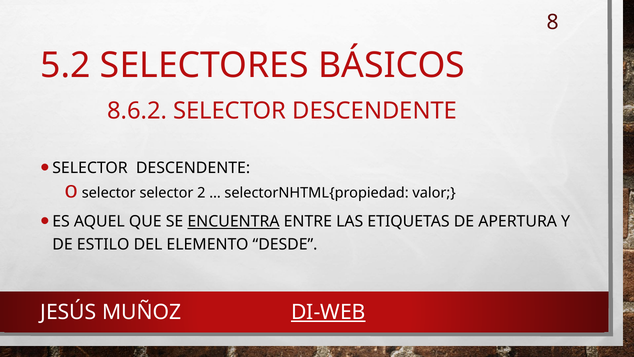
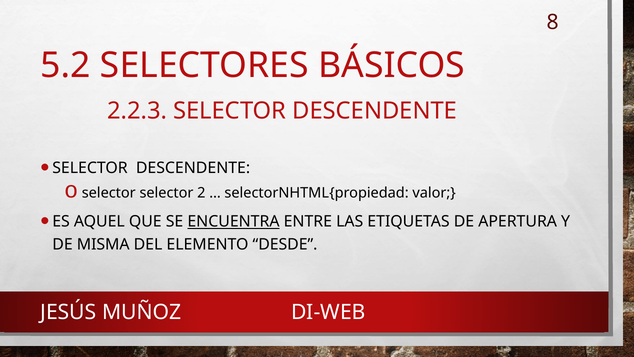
8.6.2: 8.6.2 -> 2.2.3
ESTILO: ESTILO -> MISMA
DI-WEB underline: present -> none
